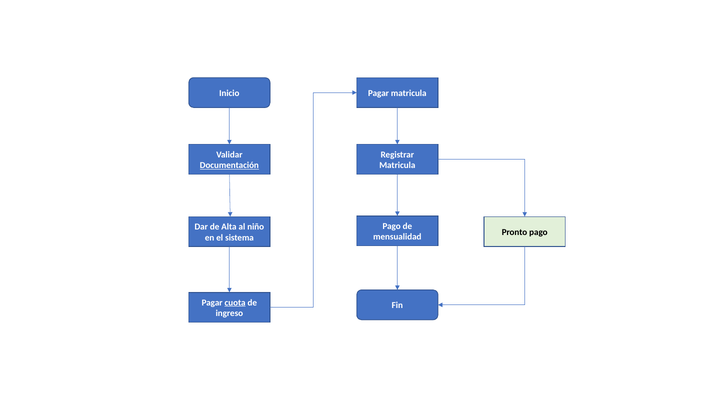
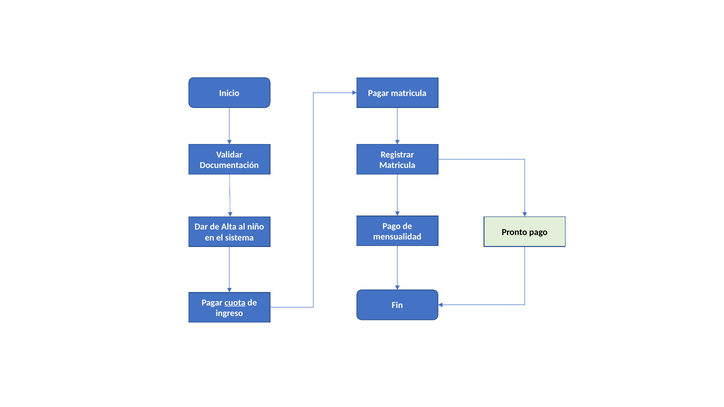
Documentación underline: present -> none
